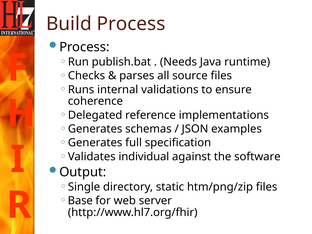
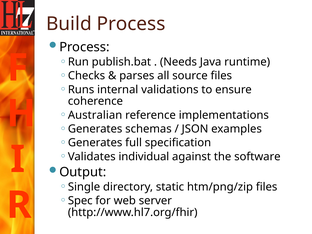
Delegated: Delegated -> Australian
Base: Base -> Spec
